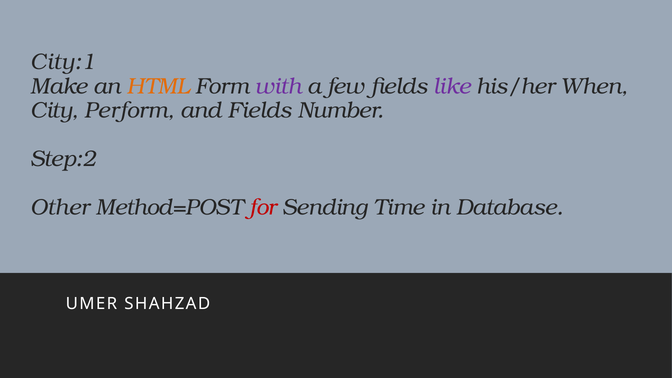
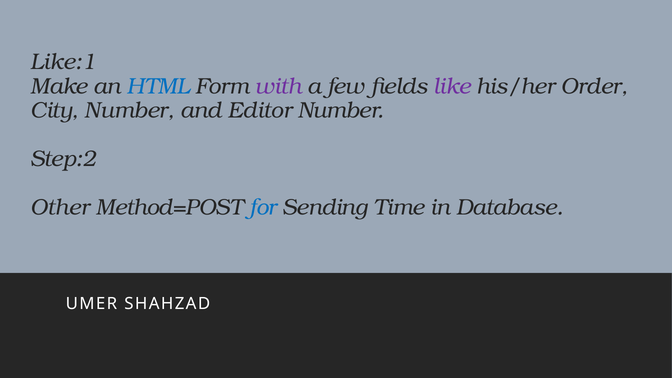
City:1: City:1 -> Like:1
HTML colour: orange -> blue
When: When -> Order
City Perform: Perform -> Number
and Fields: Fields -> Editor
for colour: red -> blue
